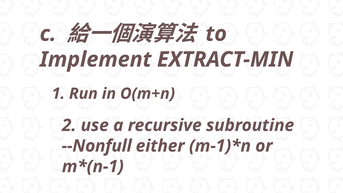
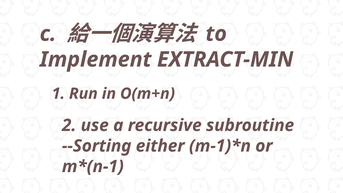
--Nonfull: --Nonfull -> --Sorting
